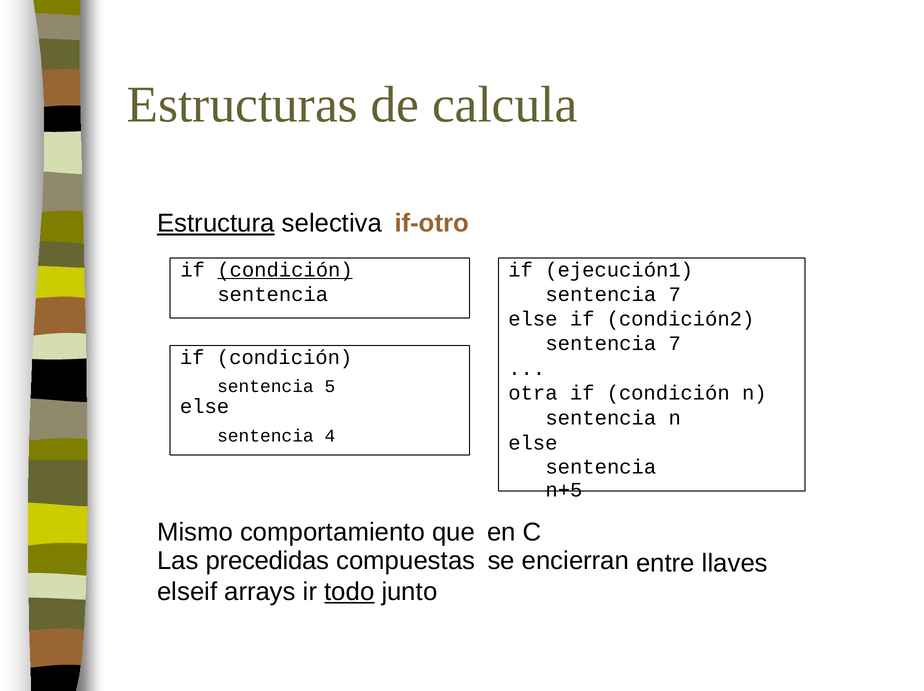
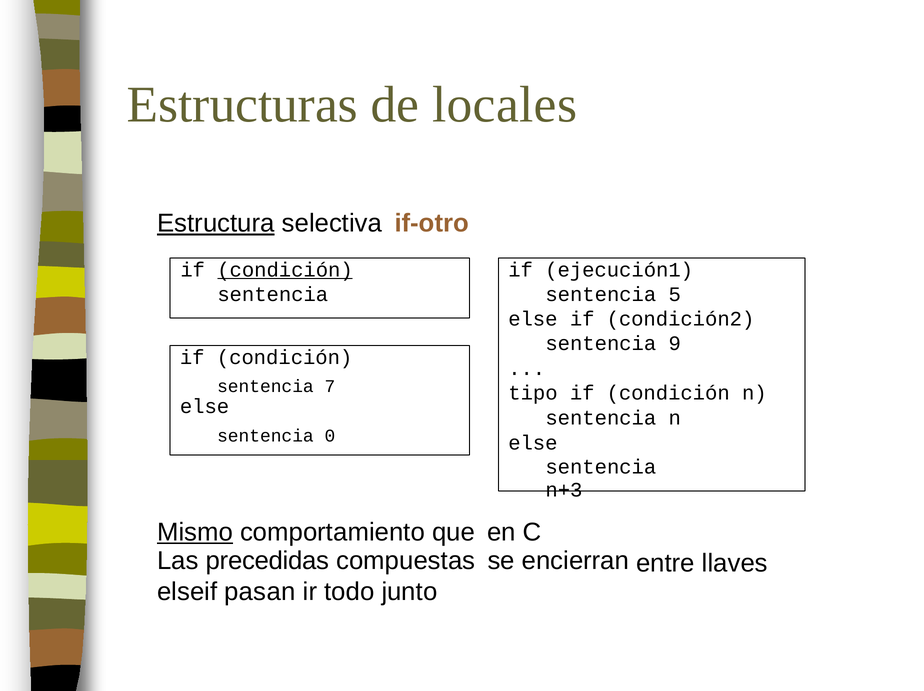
calcula: calcula -> locales
7 at (675, 294): 7 -> 5
7 at (675, 344): 7 -> 9
5: 5 -> 7
otra: otra -> tipo
4: 4 -> 0
n+5: n+5 -> n+3
Mismo underline: none -> present
arrays: arrays -> pasan
todo underline: present -> none
